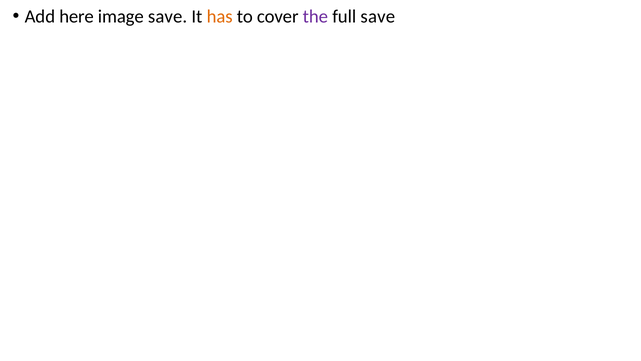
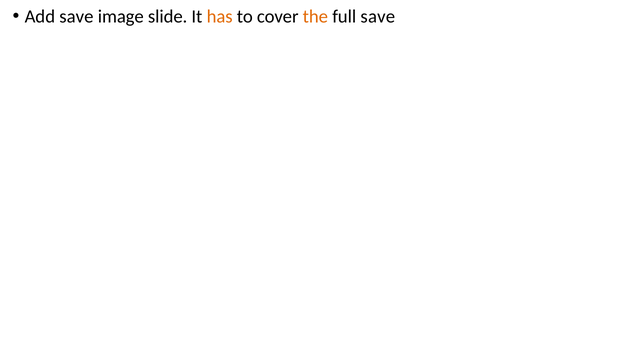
Add here: here -> save
image save: save -> slide
the colour: purple -> orange
